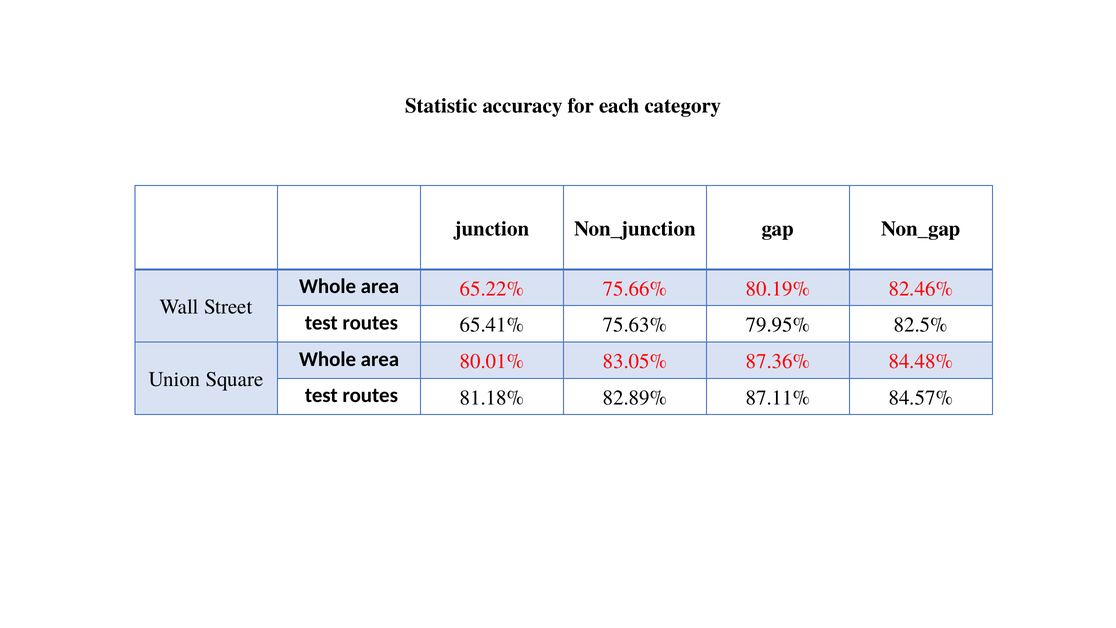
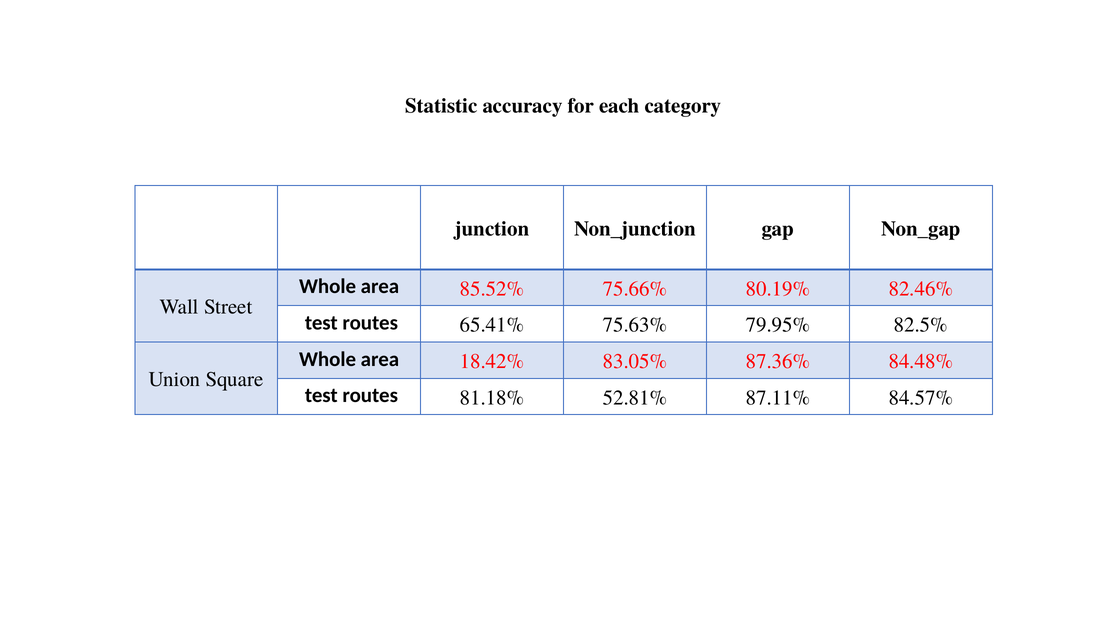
65.22%: 65.22% -> 85.52%
80.01%: 80.01% -> 18.42%
82.89%: 82.89% -> 52.81%
